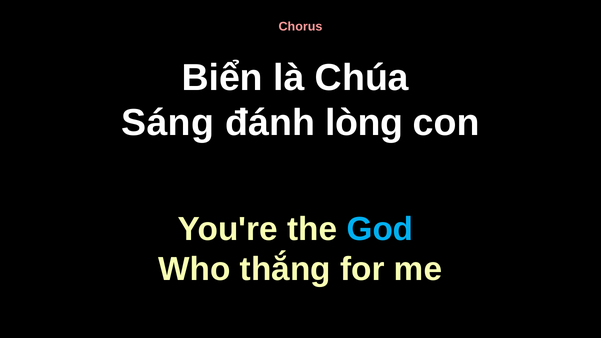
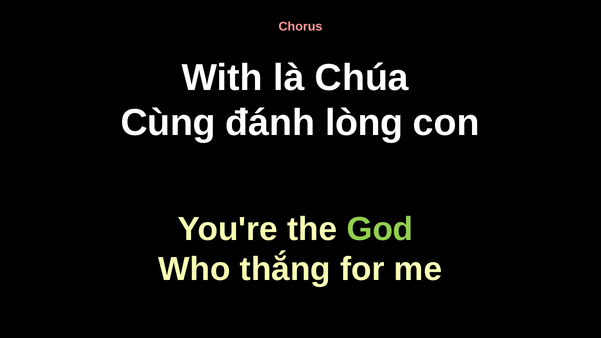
Biển: Biển -> With
Sáng: Sáng -> Cùng
God colour: light blue -> light green
